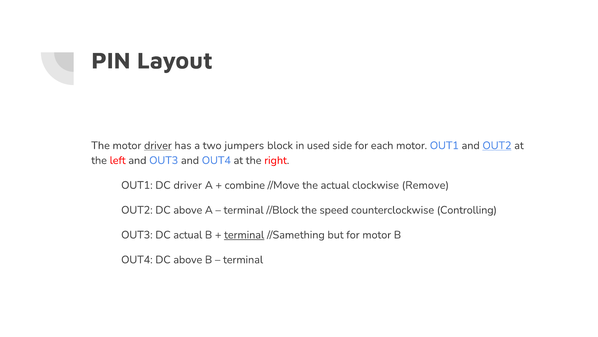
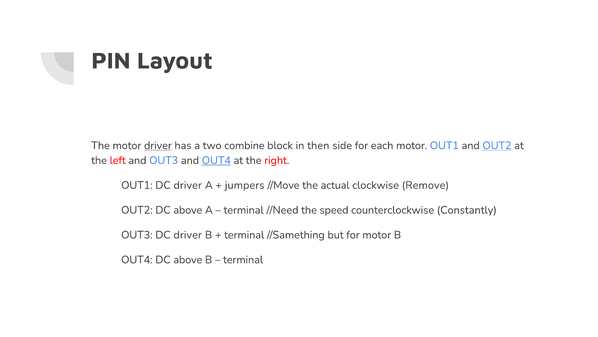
jumpers: jumpers -> combine
used: used -> then
OUT4 at (216, 160) underline: none -> present
combine: combine -> jumpers
//Block: //Block -> //Need
Controlling: Controlling -> Constantly
OUT3 DC actual: actual -> driver
terminal at (244, 234) underline: present -> none
